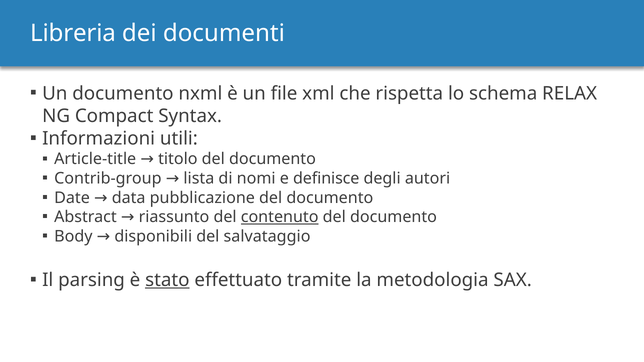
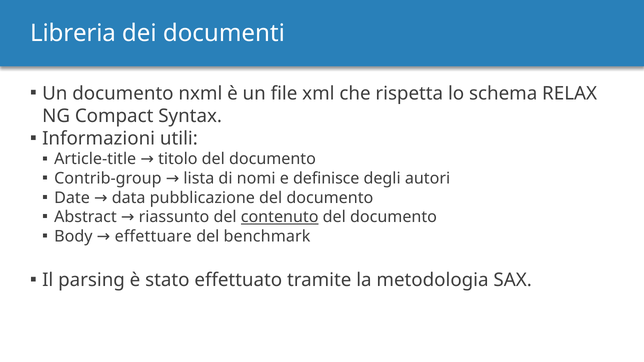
disponibili: disponibili -> effettuare
salvataggio: salvataggio -> benchmark
stato underline: present -> none
